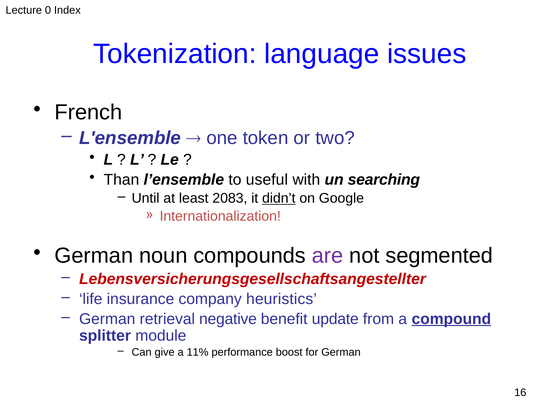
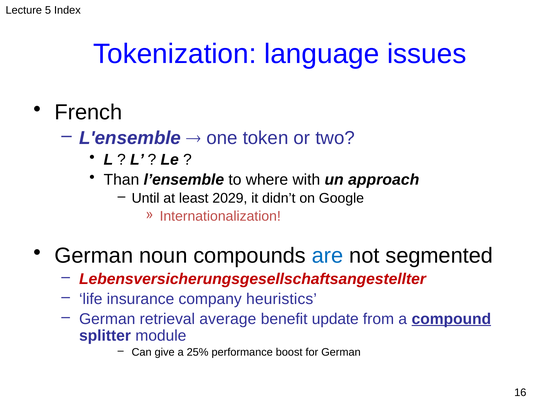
0: 0 -> 5
useful: useful -> where
searching: searching -> approach
2083: 2083 -> 2029
didn’t underline: present -> none
are colour: purple -> blue
negative: negative -> average
11%: 11% -> 25%
